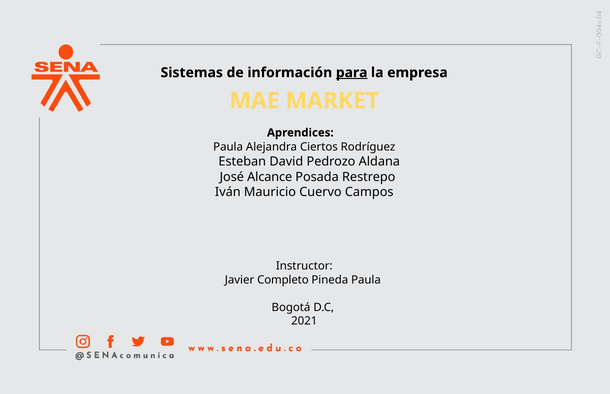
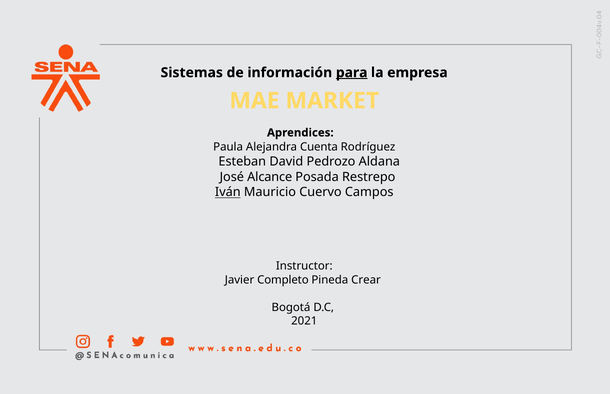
Ciertos: Ciertos -> Cuenta
Iván underline: none -> present
Pineda Paula: Paula -> Crear
